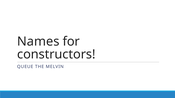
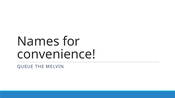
constructors: constructors -> convenience
